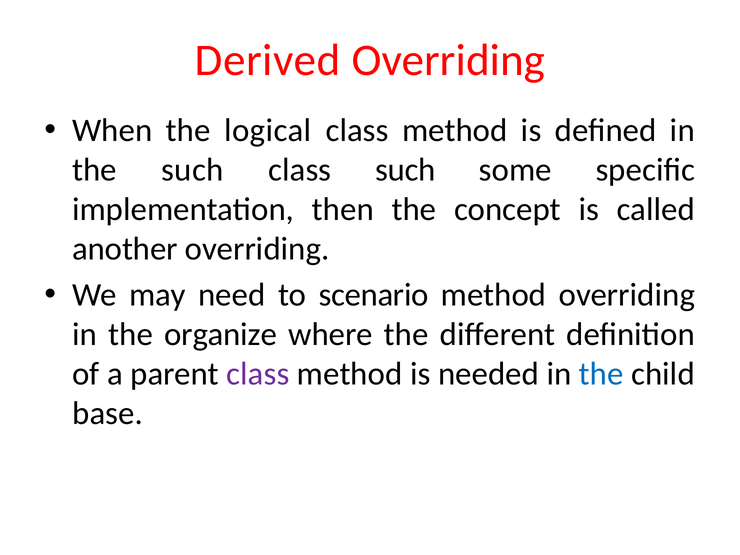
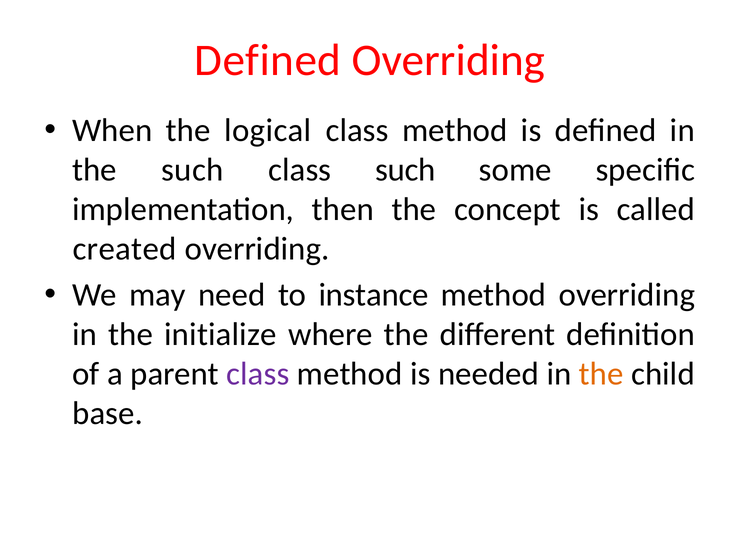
Derived at (268, 61): Derived -> Defined
another: another -> created
scenario: scenario -> instance
organize: organize -> initialize
the at (601, 374) colour: blue -> orange
